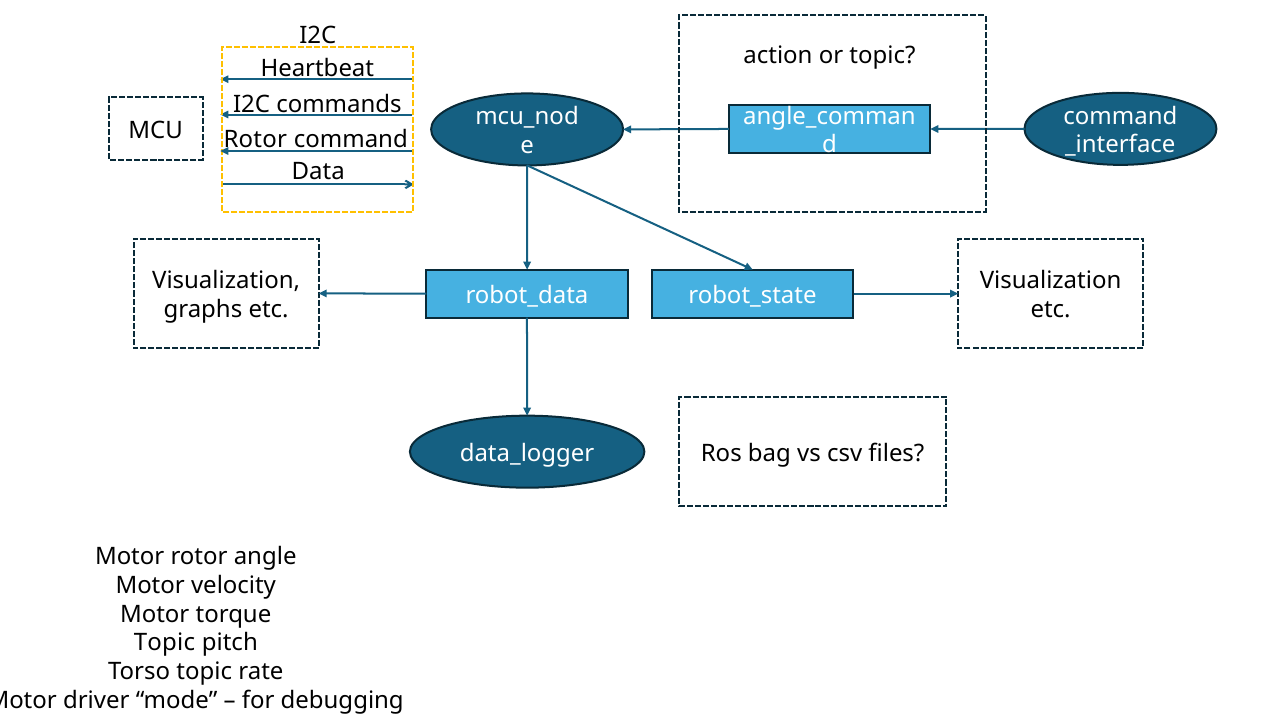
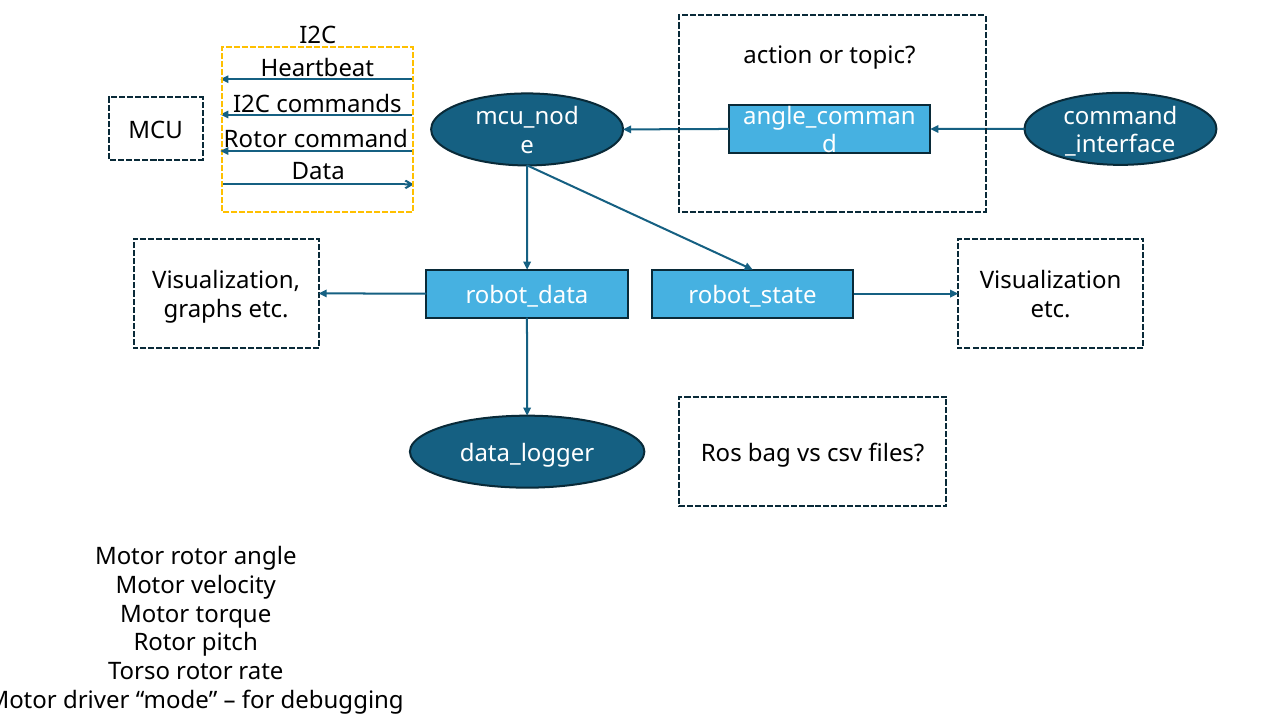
Topic at (165, 643): Topic -> Rotor
Torso topic: topic -> rotor
